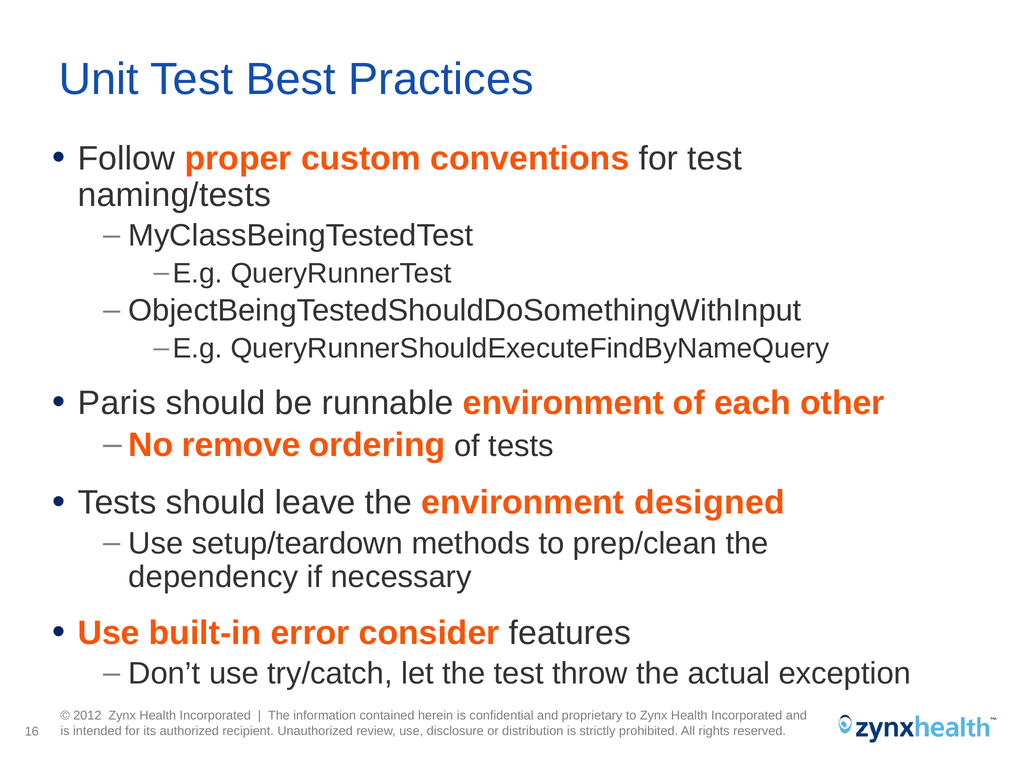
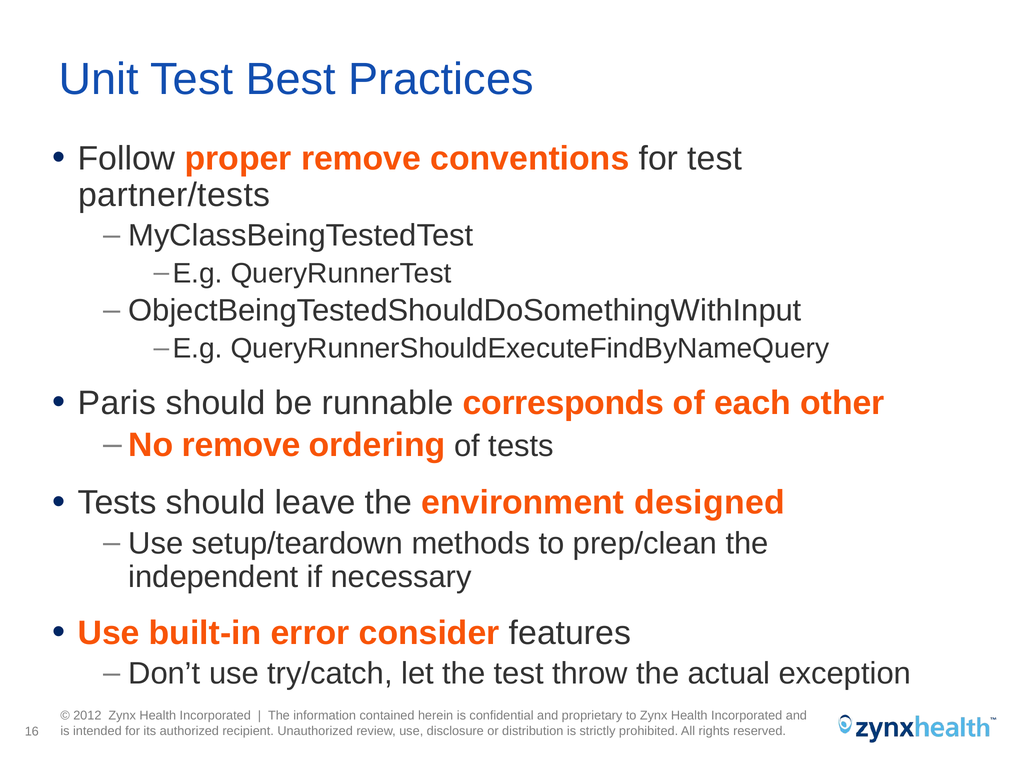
proper custom: custom -> remove
naming/tests: naming/tests -> partner/tests
runnable environment: environment -> corresponds
dependency: dependency -> independent
